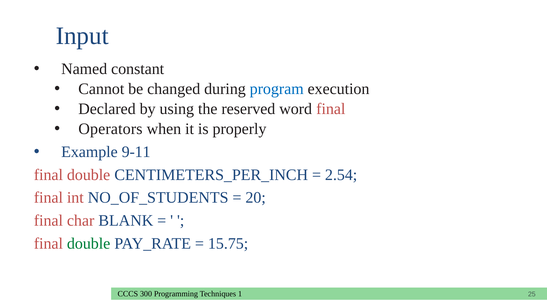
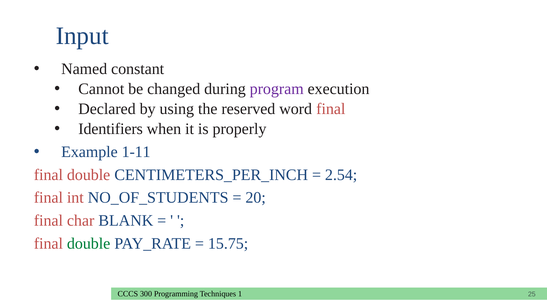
program colour: blue -> purple
Operators: Operators -> Identifiers
9-11: 9-11 -> 1-11
